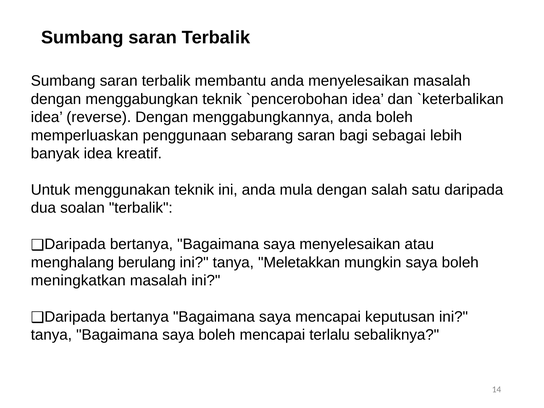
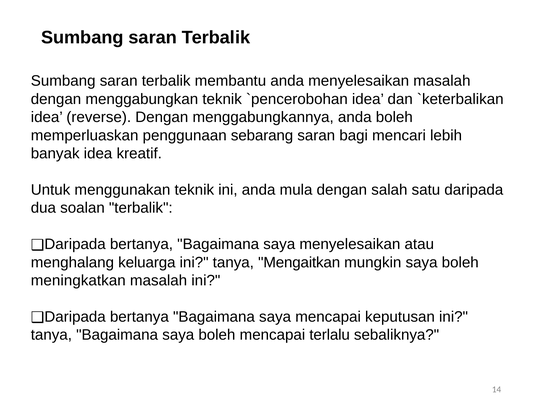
sebagai: sebagai -> mencari
berulang: berulang -> keluarga
Meletakkan: Meletakkan -> Mengaitkan
